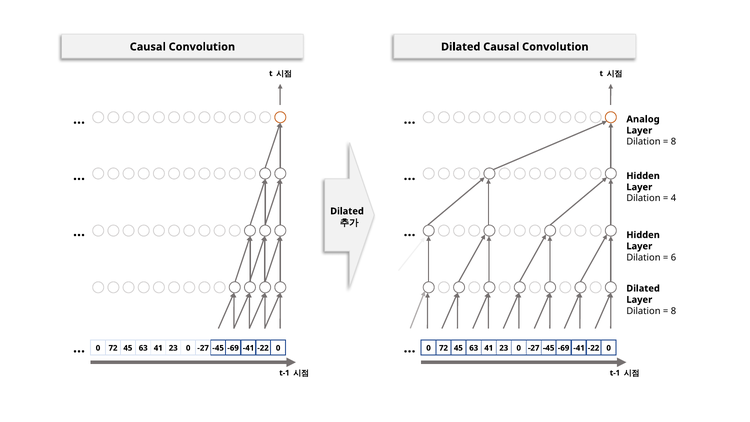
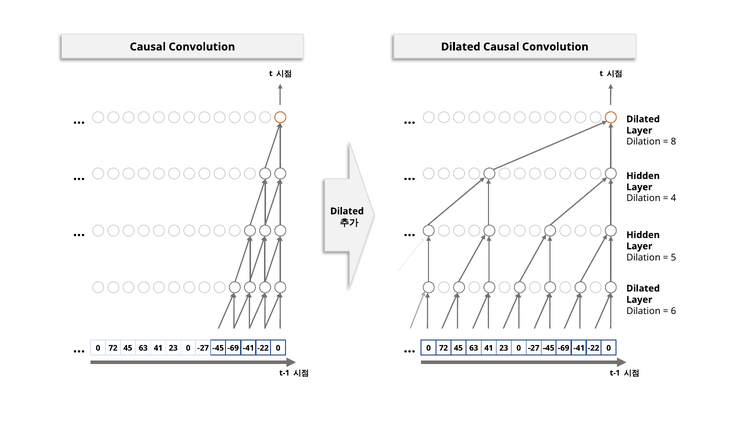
Analog at (643, 119): Analog -> Dilated
6: 6 -> 5
8 at (673, 311): 8 -> 6
